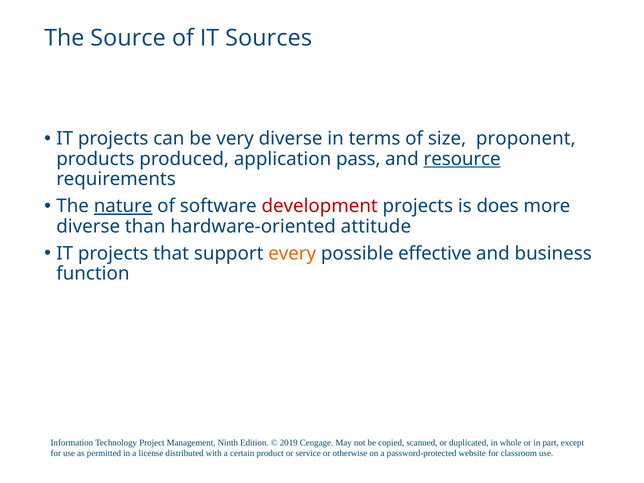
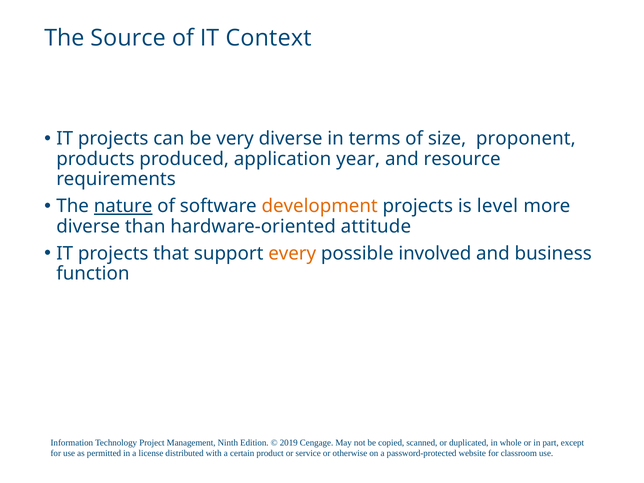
Sources: Sources -> Context
pass: pass -> year
resource underline: present -> none
development colour: red -> orange
does: does -> level
effective: effective -> involved
